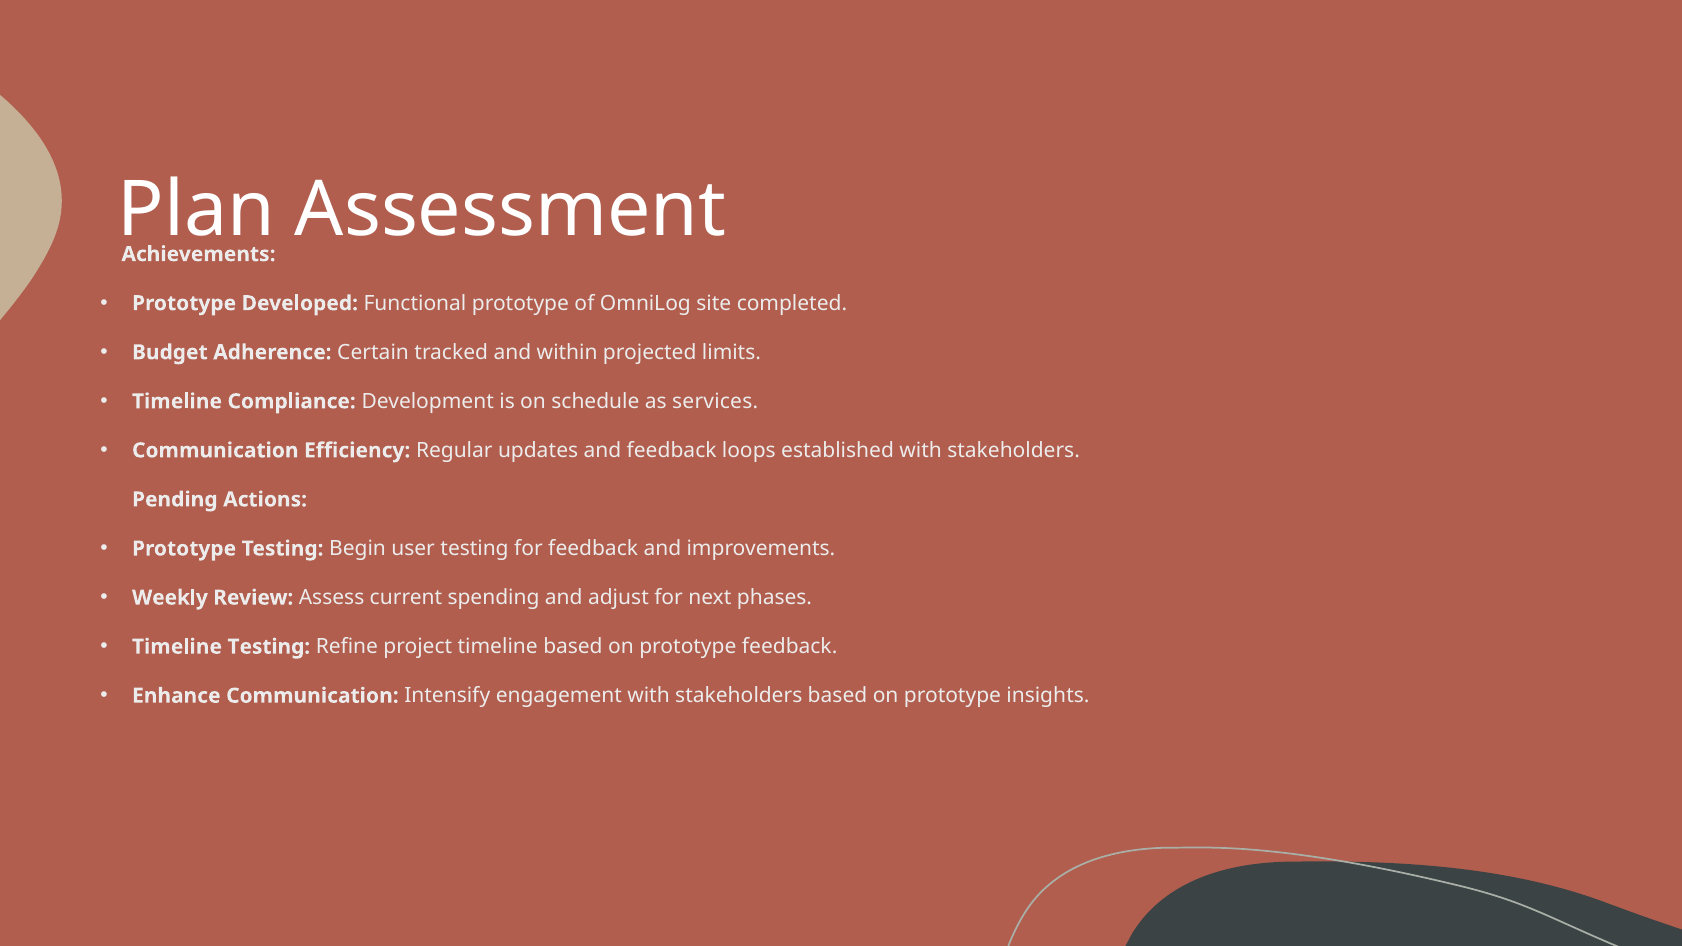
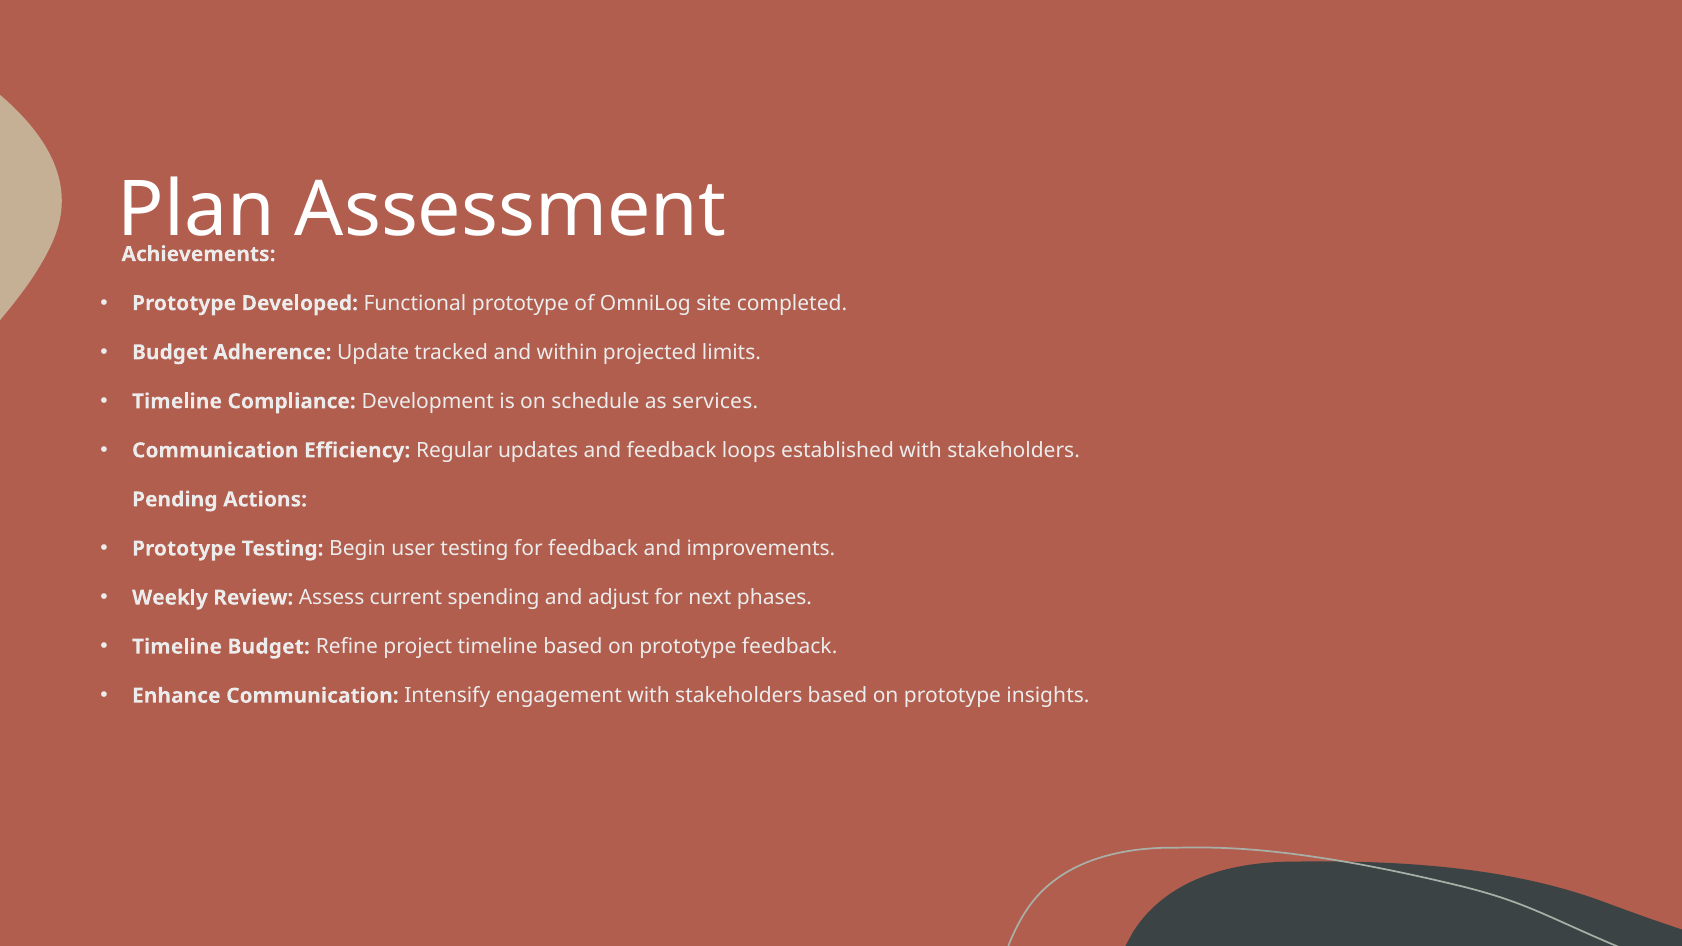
Certain: Certain -> Update
Timeline Testing: Testing -> Budget
